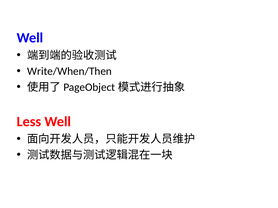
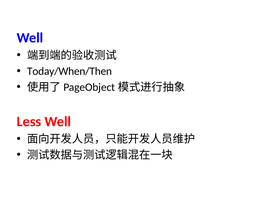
Write/When/Then: Write/When/Then -> Today/When/Then
